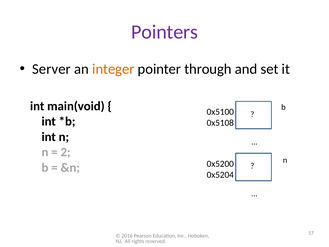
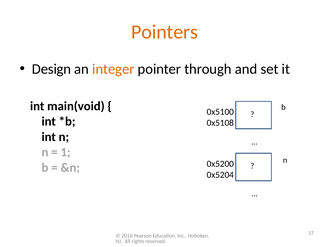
Pointers colour: purple -> orange
Server: Server -> Design
2: 2 -> 1
